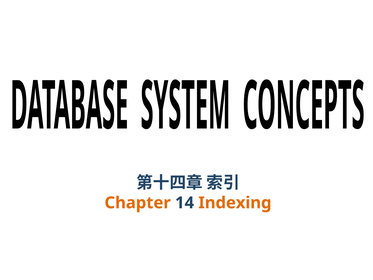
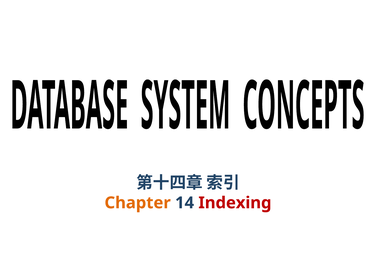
Indexing colour: orange -> red
